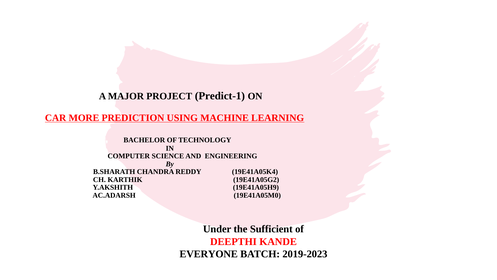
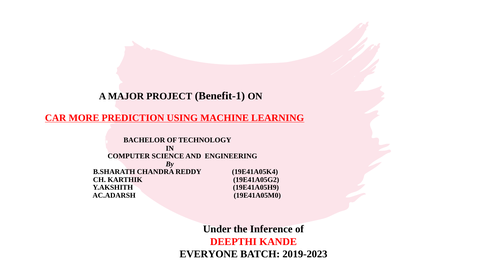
Predict-1: Predict-1 -> Benefit-1
Sufficient: Sufficient -> Inference
